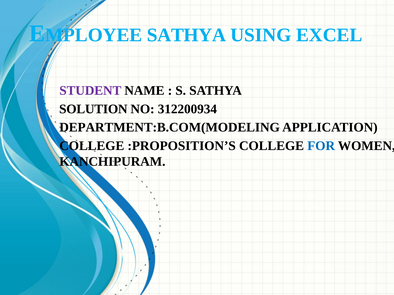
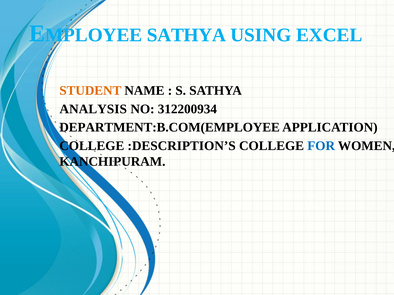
STUDENT colour: purple -> orange
SOLUTION: SOLUTION -> ANALYSIS
DEPARTMENT:B.COM(MODELING: DEPARTMENT:B.COM(MODELING -> DEPARTMENT:B.COM(EMPLOYEE
:PROPOSITION’S: :PROPOSITION’S -> :DESCRIPTION’S
